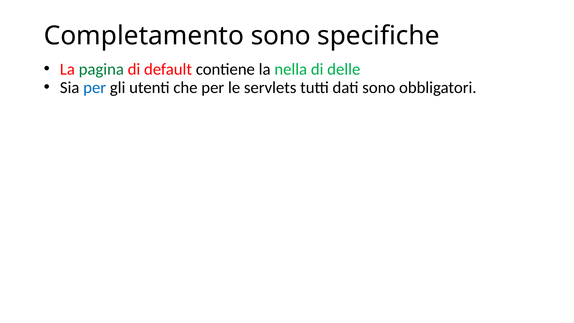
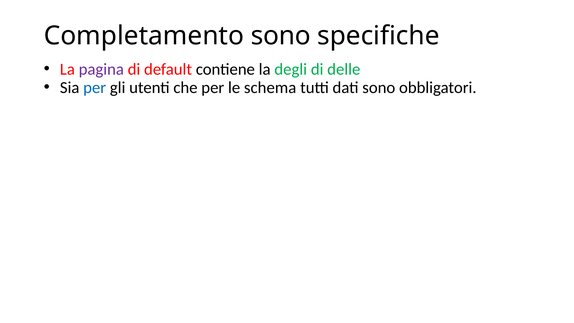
pagina colour: green -> purple
nella: nella -> degli
servlets: servlets -> schema
